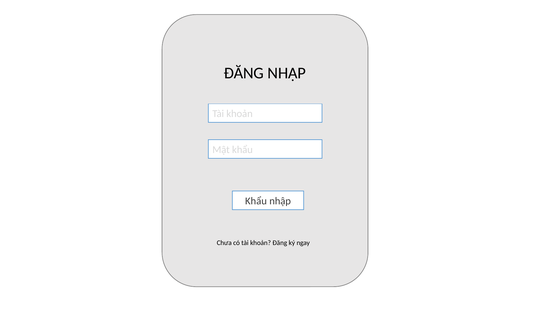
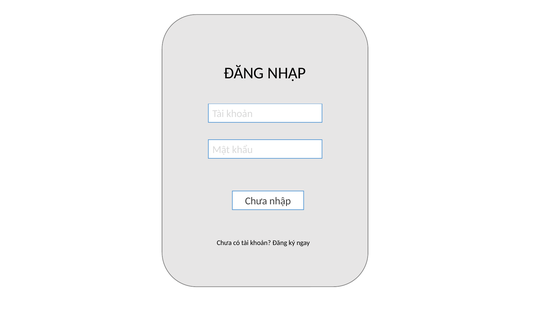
Khẩu at (256, 201): Khẩu -> Chưa
